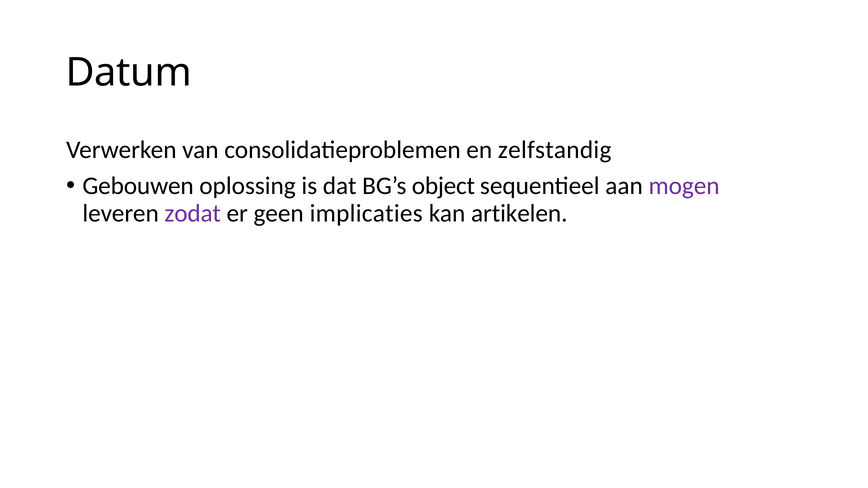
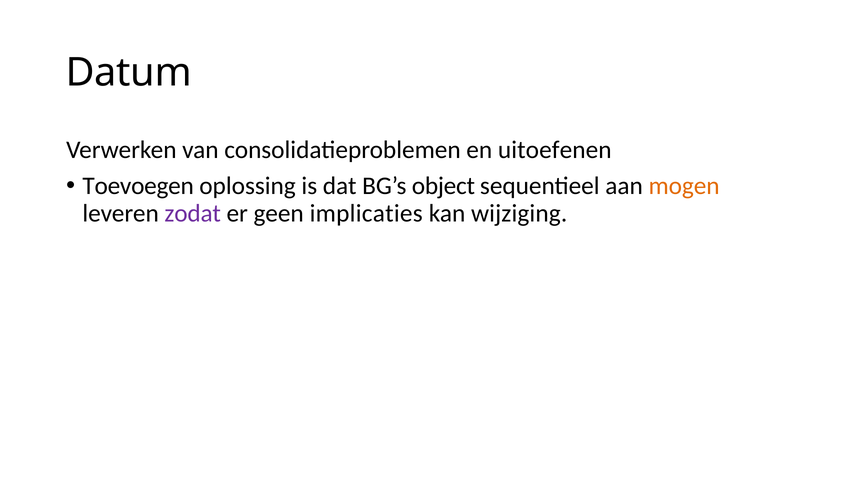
zelfstandig: zelfstandig -> uitoefenen
Gebouwen: Gebouwen -> Toevoegen
mogen colour: purple -> orange
artikelen: artikelen -> wijziging
